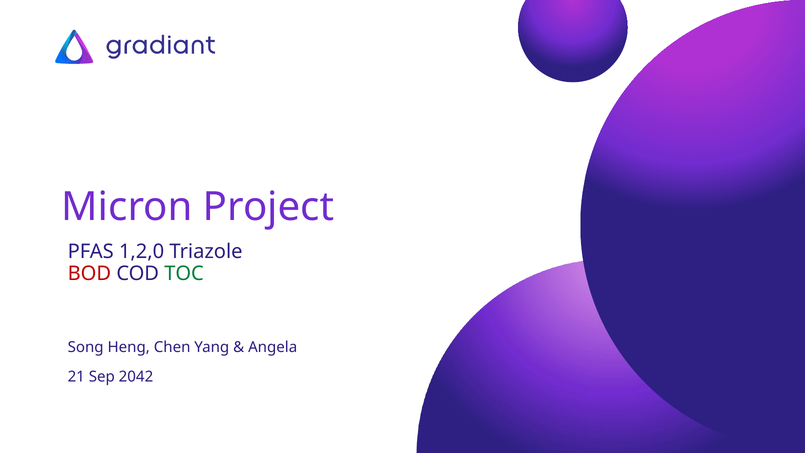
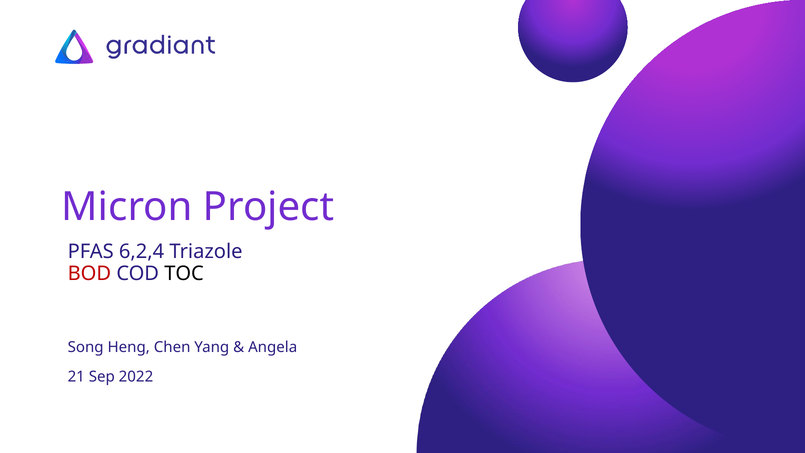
1,2,0: 1,2,0 -> 6,2,4
TOC colour: green -> black
2042: 2042 -> 2022
